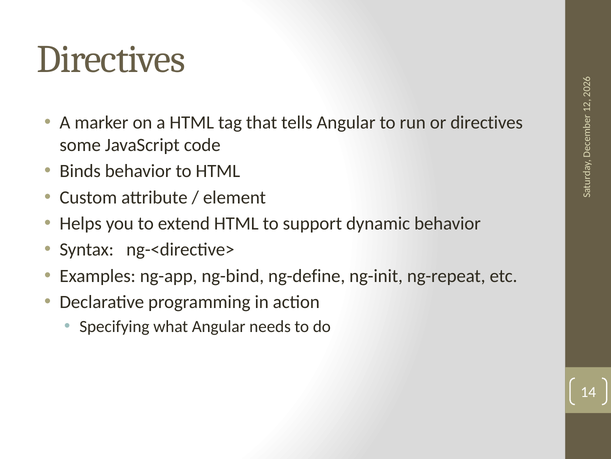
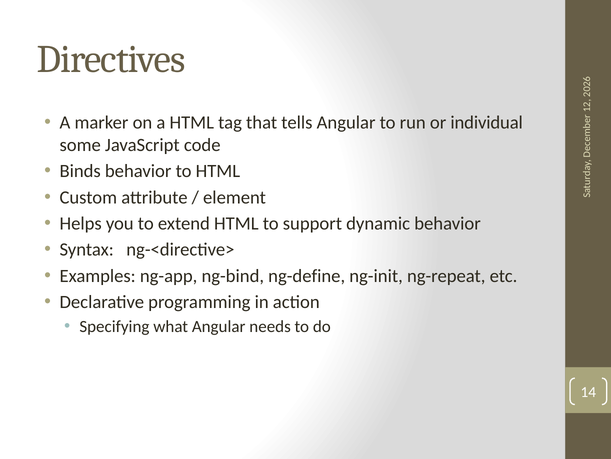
or directives: directives -> individual
